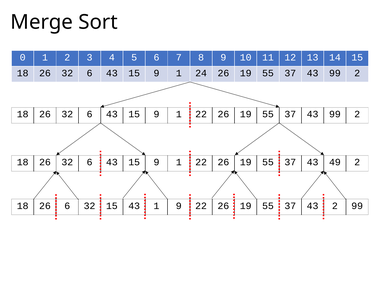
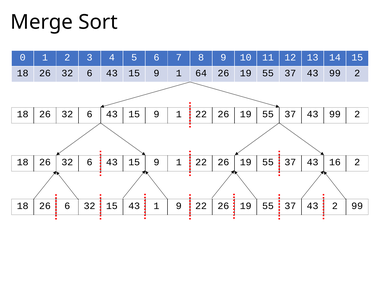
24: 24 -> 64
49: 49 -> 16
